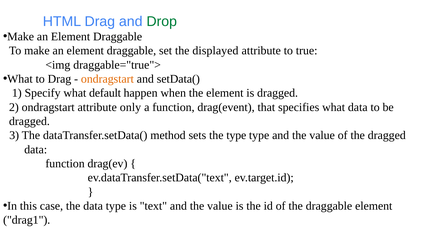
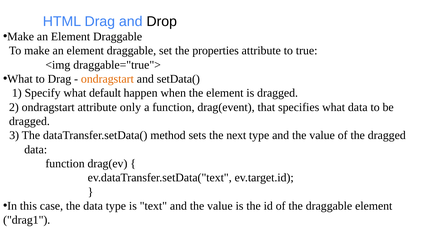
Drop colour: green -> black
displayed: displayed -> properties
the type: type -> next
